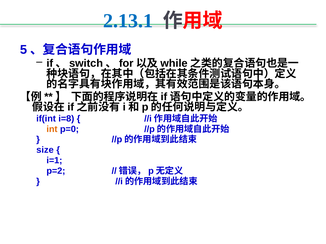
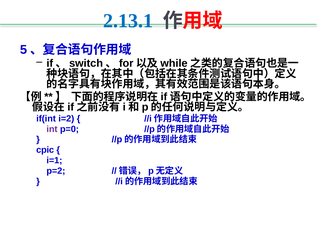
i=8: i=8 -> i=2
int colour: orange -> purple
size: size -> cpic
